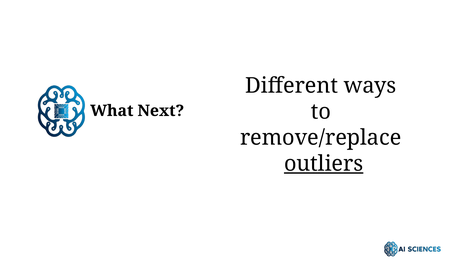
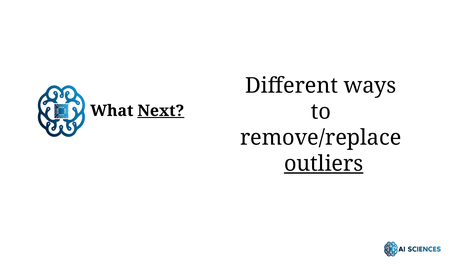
Next underline: none -> present
